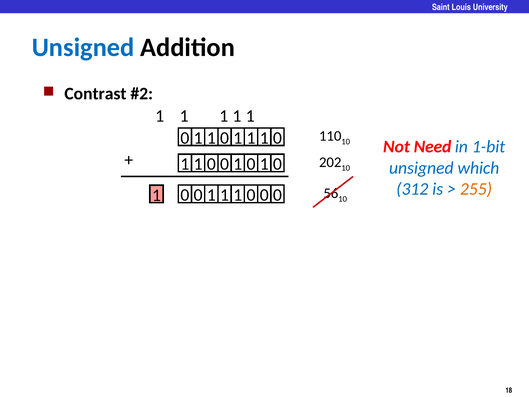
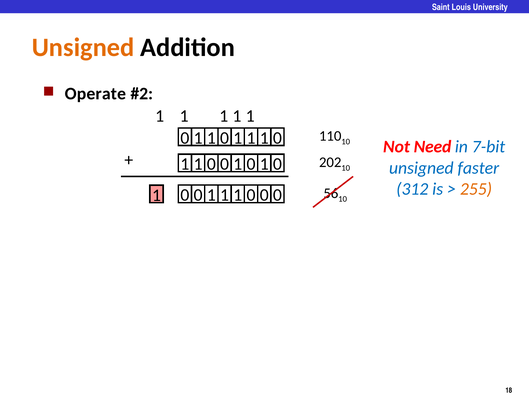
Unsigned at (83, 47) colour: blue -> orange
Contrast: Contrast -> Operate
1-bit: 1-bit -> 7-bit
which: which -> faster
